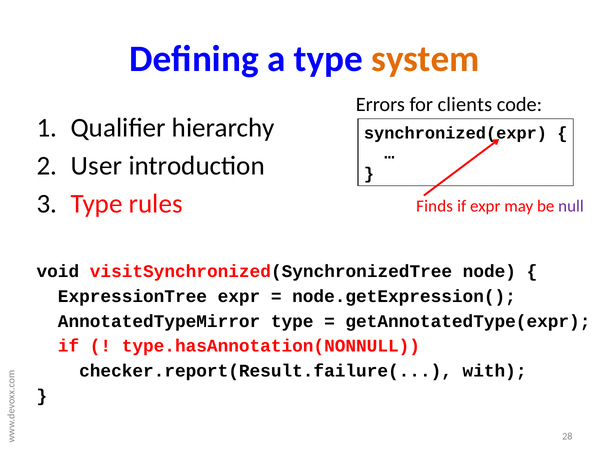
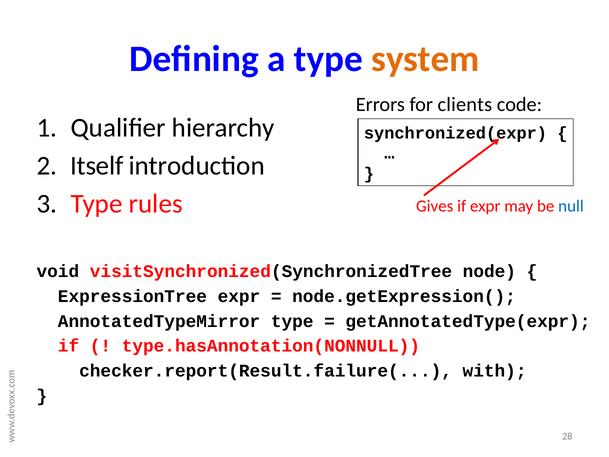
User: User -> Itself
Finds: Finds -> Gives
null colour: purple -> blue
